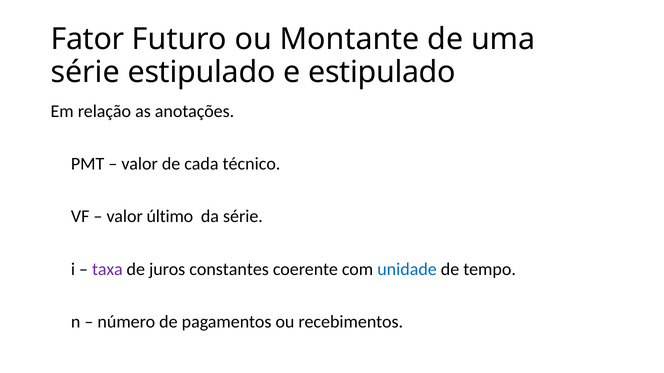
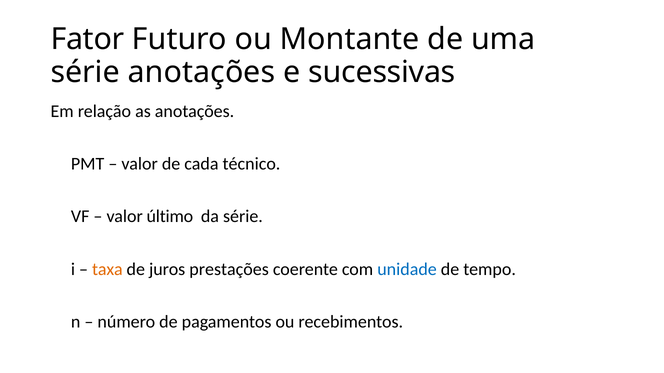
série estipulado: estipulado -> anotações
e estipulado: estipulado -> sucessivas
taxa colour: purple -> orange
constantes: constantes -> prestações
